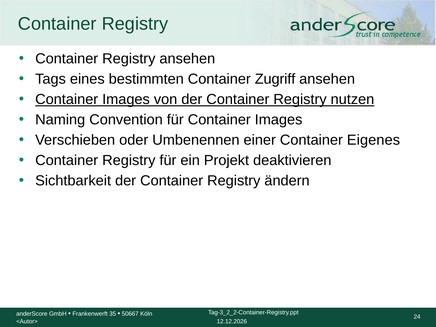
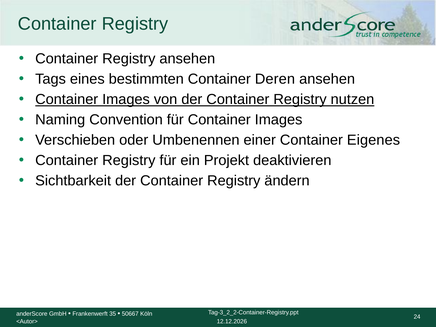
Zugriff: Zugriff -> Deren
